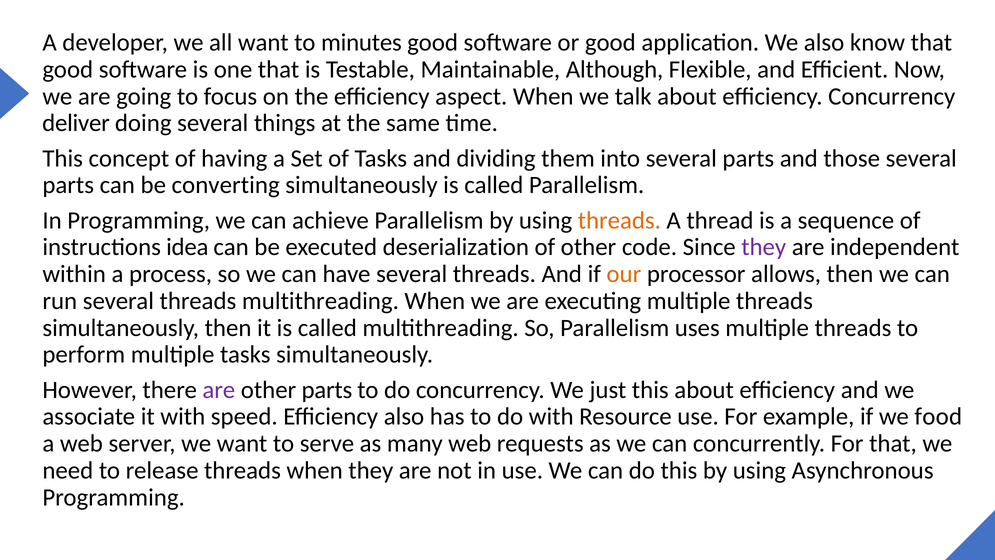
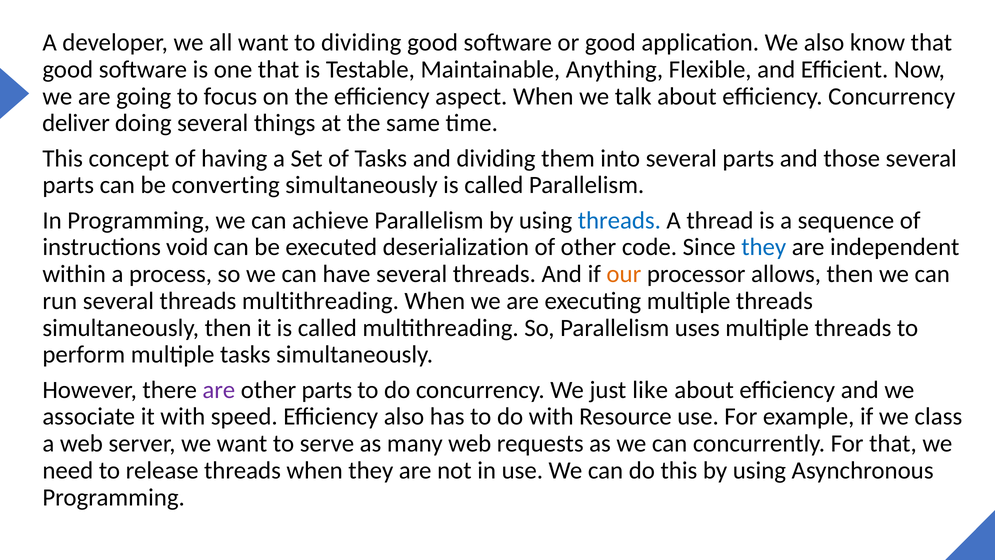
to minutes: minutes -> dividing
Although: Although -> Anything
threads at (619, 220) colour: orange -> blue
idea: idea -> void
they at (764, 247) colour: purple -> blue
just this: this -> like
food: food -> class
